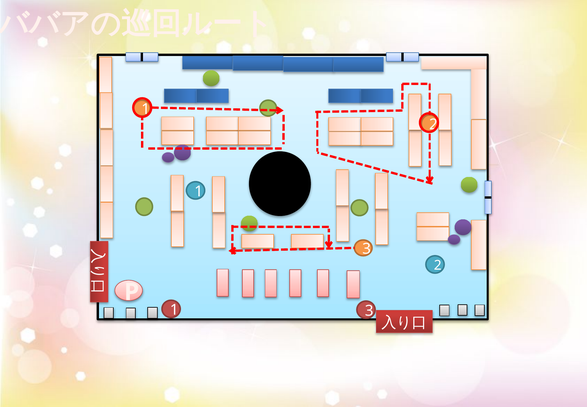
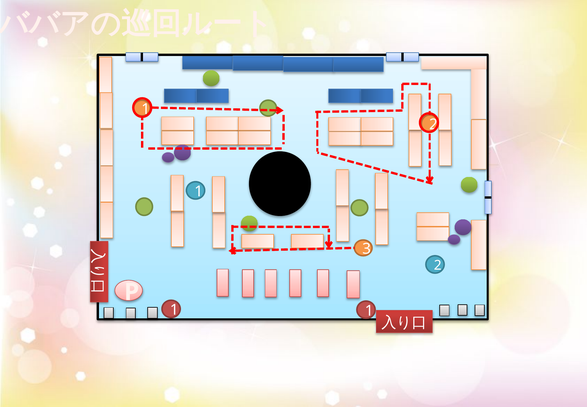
3 at (369, 310): 3 -> 1
